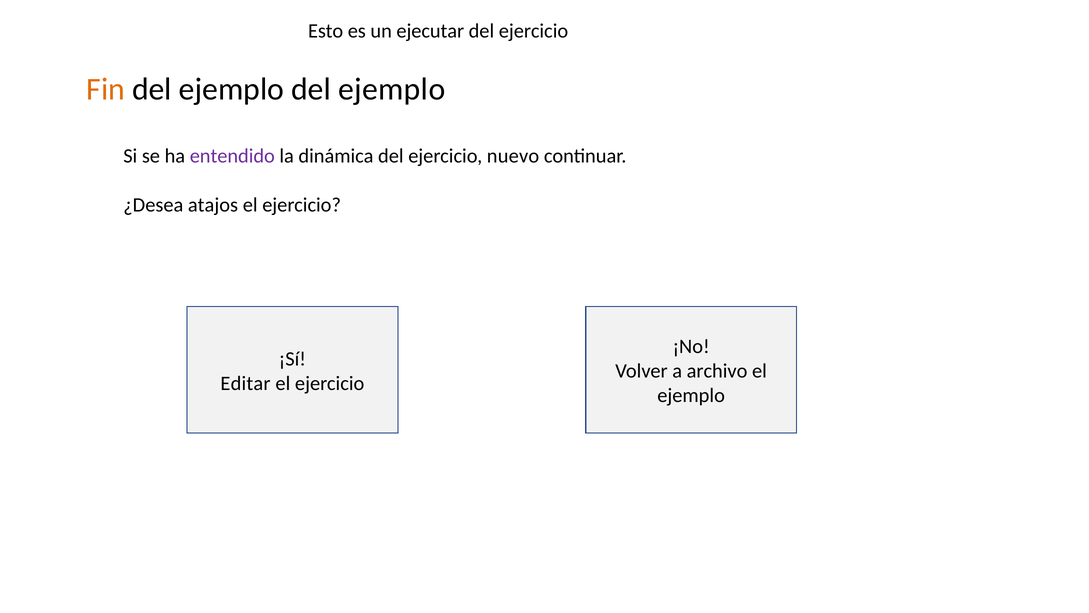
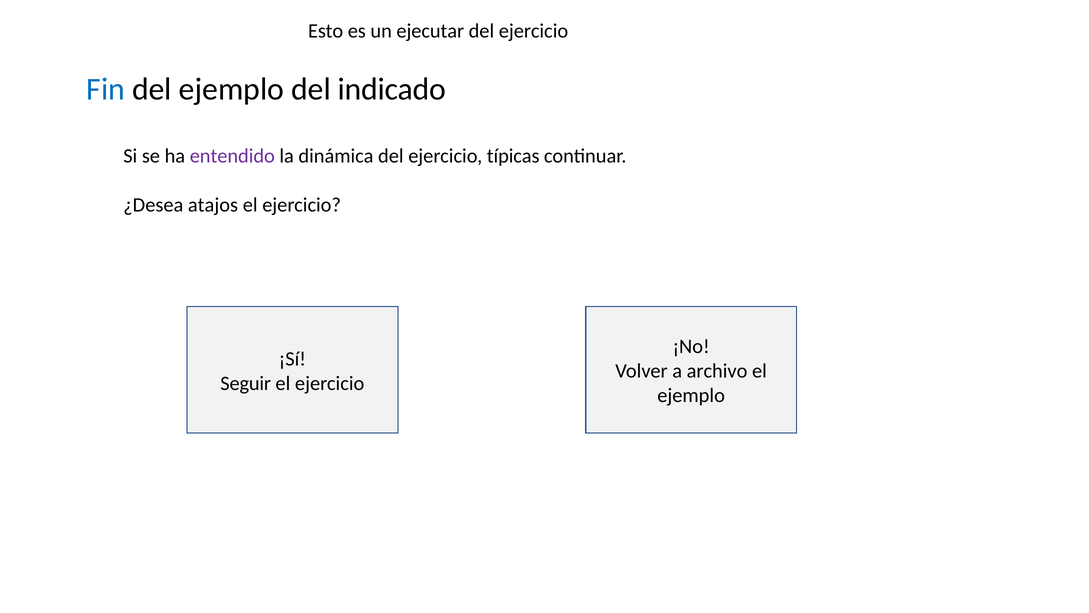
Fin colour: orange -> blue
ejemplo del ejemplo: ejemplo -> indicado
nuevo: nuevo -> típicas
Editar: Editar -> Seguir
